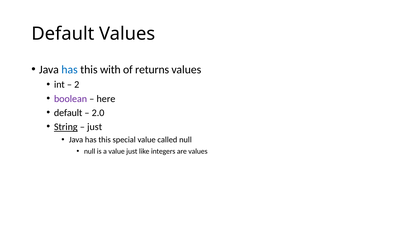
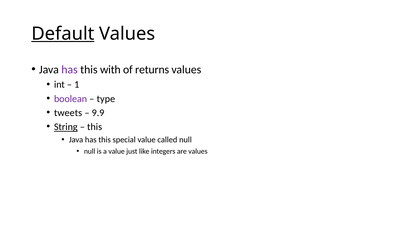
Default at (63, 34) underline: none -> present
has at (70, 70) colour: blue -> purple
2: 2 -> 1
here: here -> type
default at (68, 113): default -> tweets
2.0: 2.0 -> 9.9
just at (95, 127): just -> this
